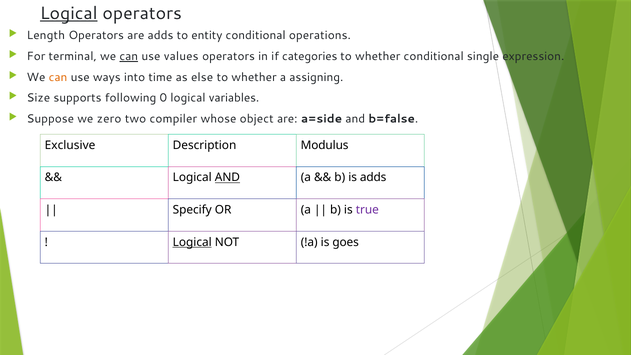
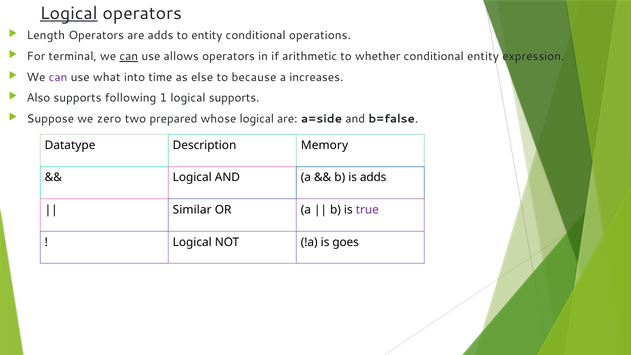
values: values -> allows
categories: categories -> arithmetic
conditional single: single -> entity
can at (58, 77) colour: orange -> purple
ways: ways -> what
whether at (254, 77): whether -> because
assigning: assigning -> increases
Size: Size -> Also
0: 0 -> 1
logical variables: variables -> supports
compiler: compiler -> prepared
whose object: object -> logical
Exclusive: Exclusive -> Datatype
Modulus: Modulus -> Memory
AND at (227, 178) underline: present -> none
Specify: Specify -> Similar
Logical at (192, 242) underline: present -> none
